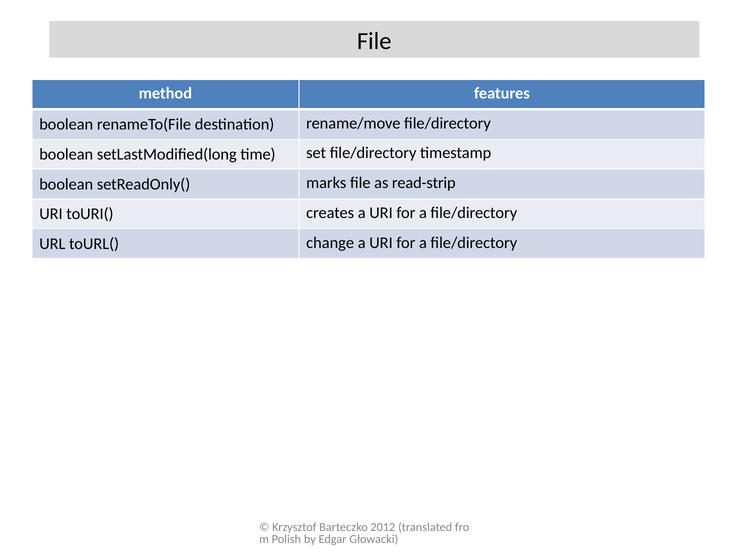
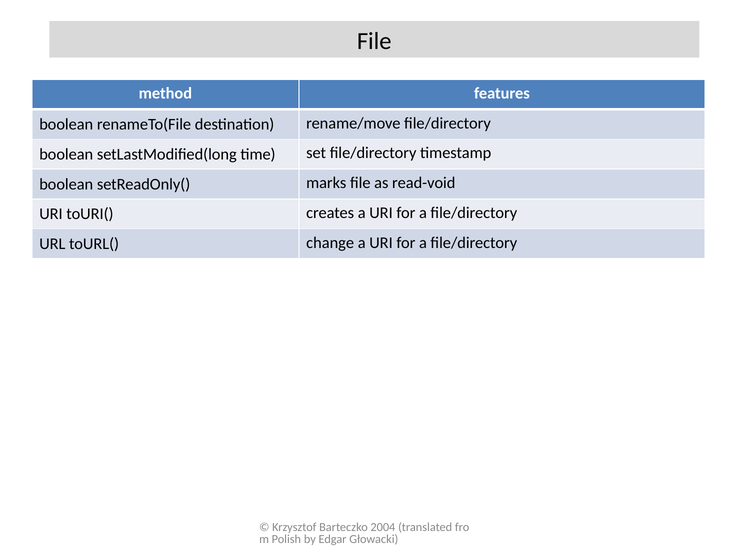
read-strip: read-strip -> read-void
2012: 2012 -> 2004
